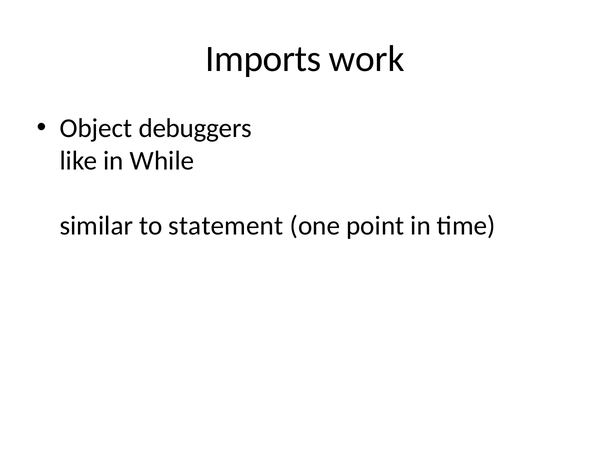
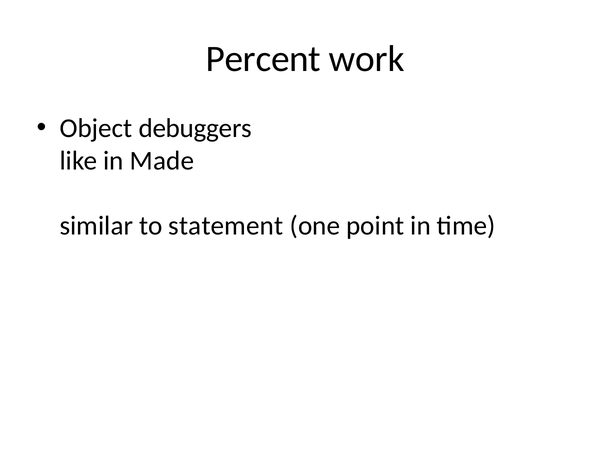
Imports: Imports -> Percent
While: While -> Made
